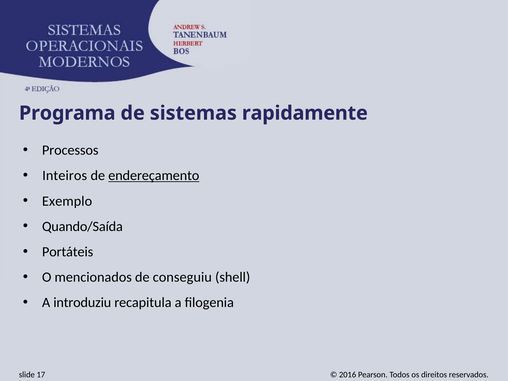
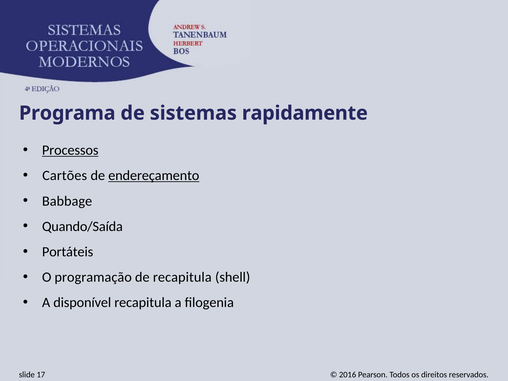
Processos underline: none -> present
Inteiros: Inteiros -> Cartões
Exemplo: Exemplo -> Babbage
mencionados: mencionados -> programação
de conseguiu: conseguiu -> recapitula
introduziu: introduziu -> disponível
